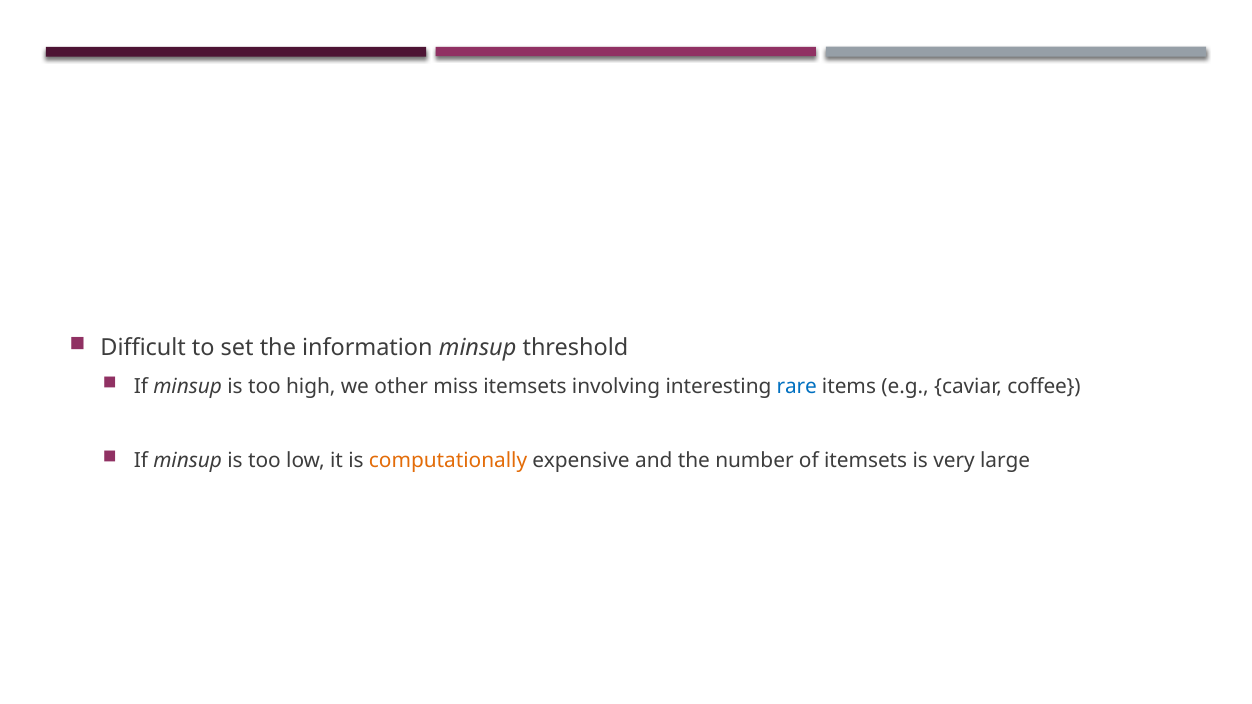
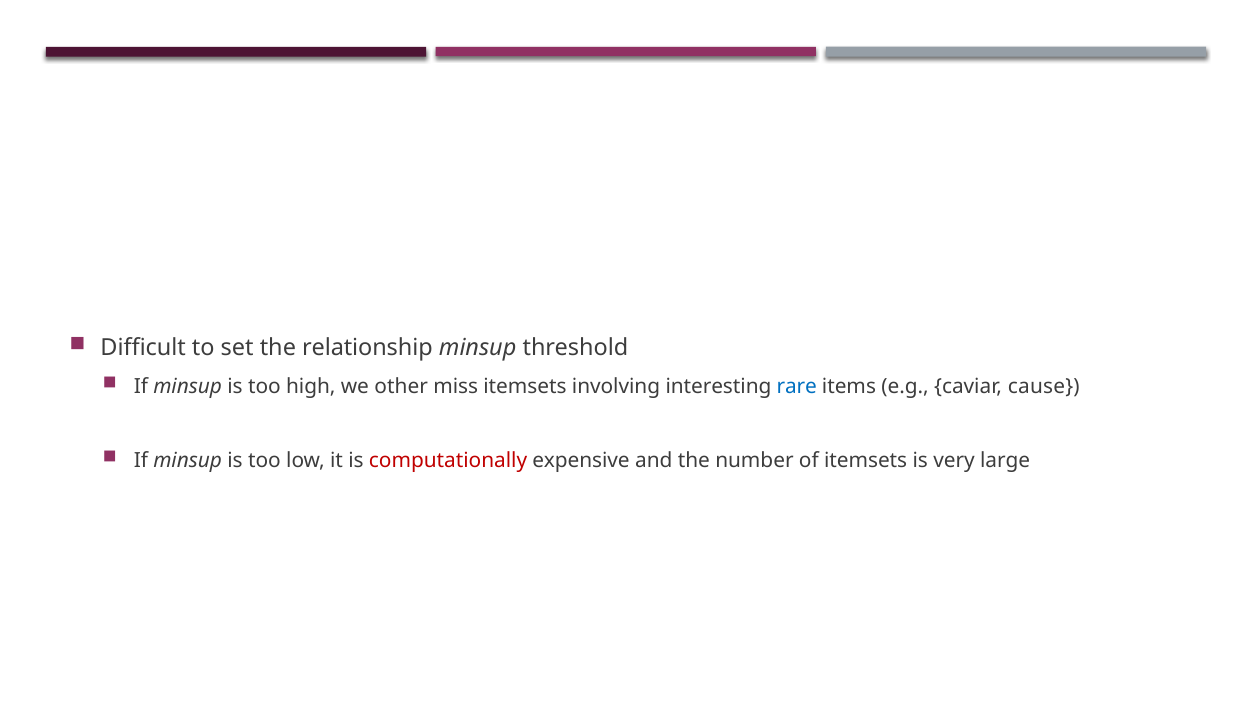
the information: information -> relationship
coffee: coffee -> cause
computationally colour: orange -> red
